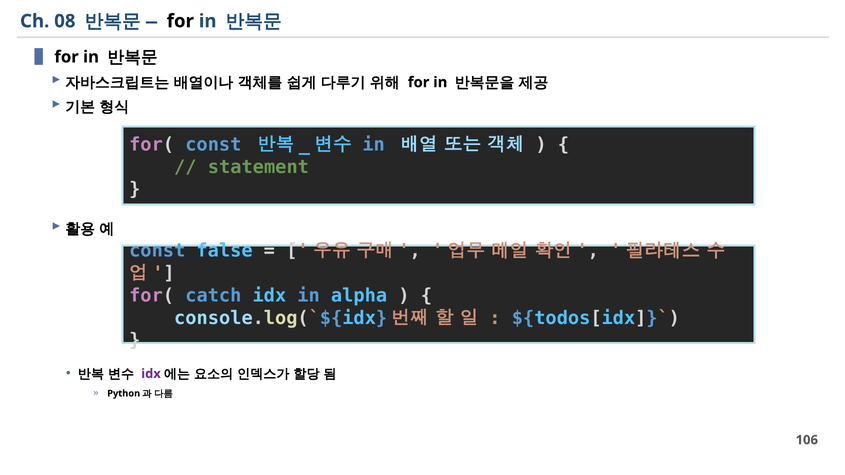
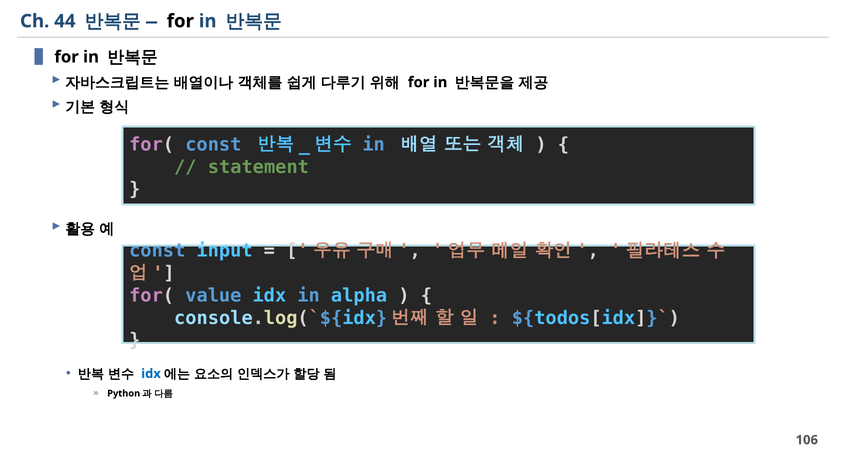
08: 08 -> 44
false: false -> input
catch: catch -> value
idx at (151, 374) colour: purple -> blue
